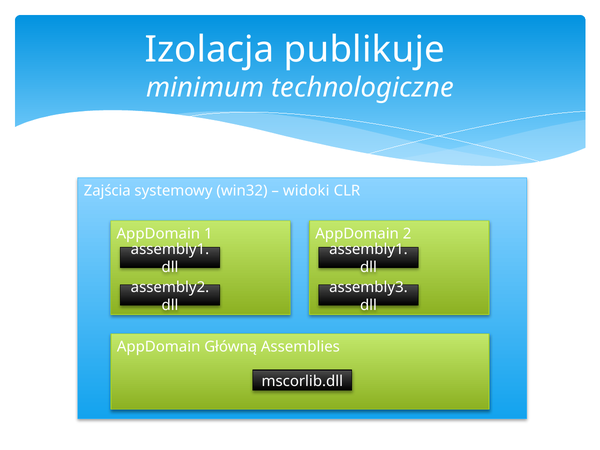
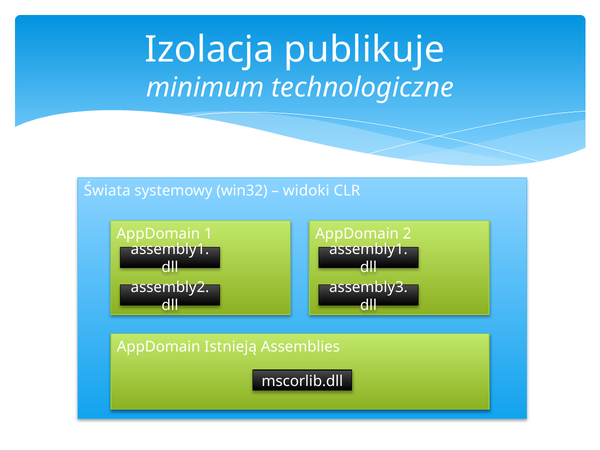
Zajścia: Zajścia -> Świata
Główną: Główną -> Istnieją
